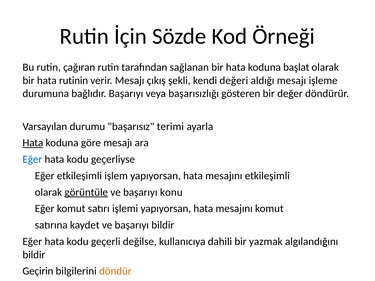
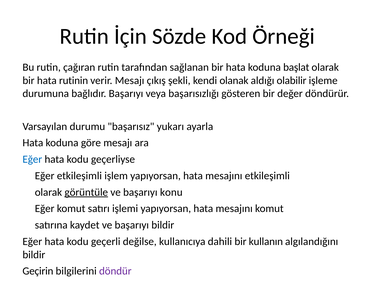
değeri: değeri -> olanak
aldığı mesajı: mesajı -> olabilir
terimi: terimi -> yukarı
Hata at (33, 143) underline: present -> none
yazmak: yazmak -> kullanın
döndür colour: orange -> purple
